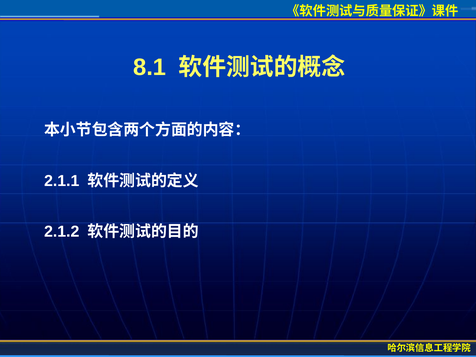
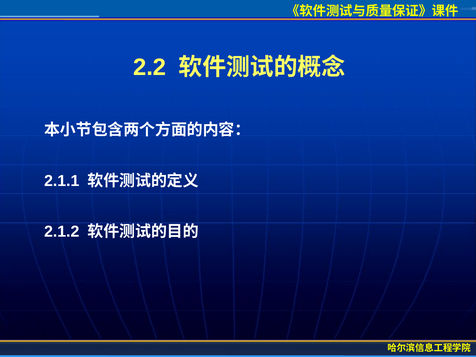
8.1: 8.1 -> 2.2
